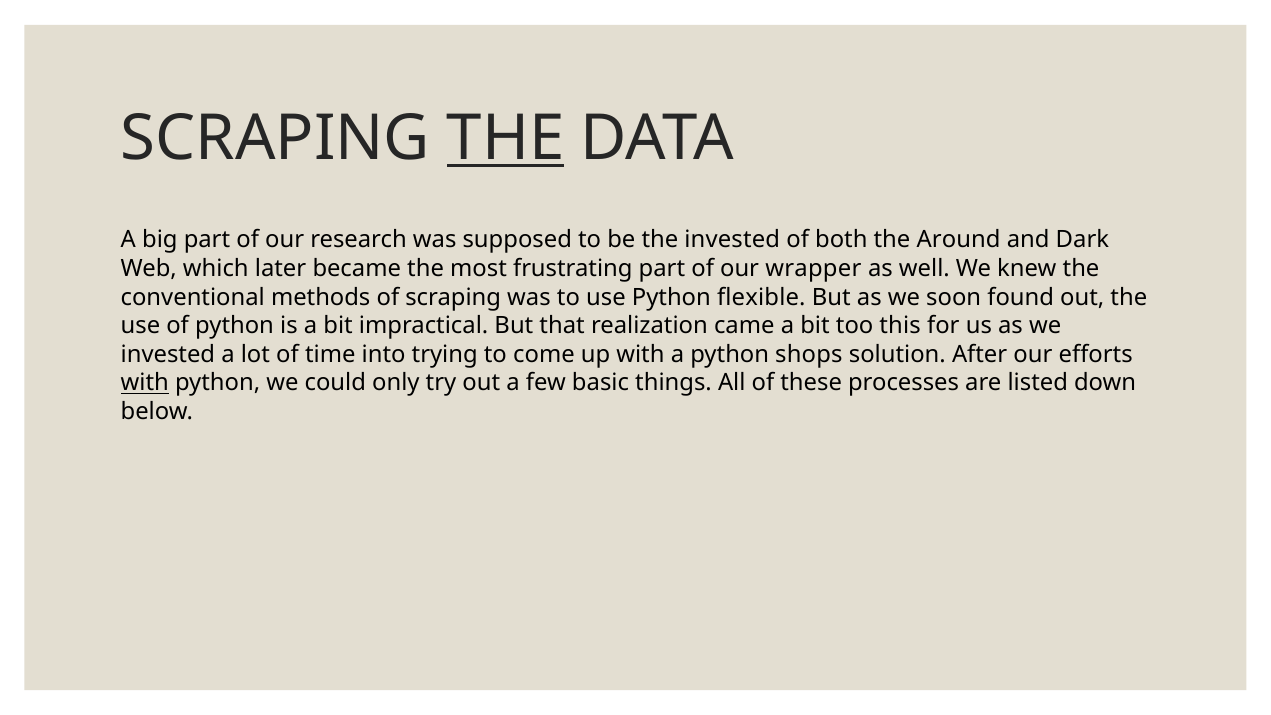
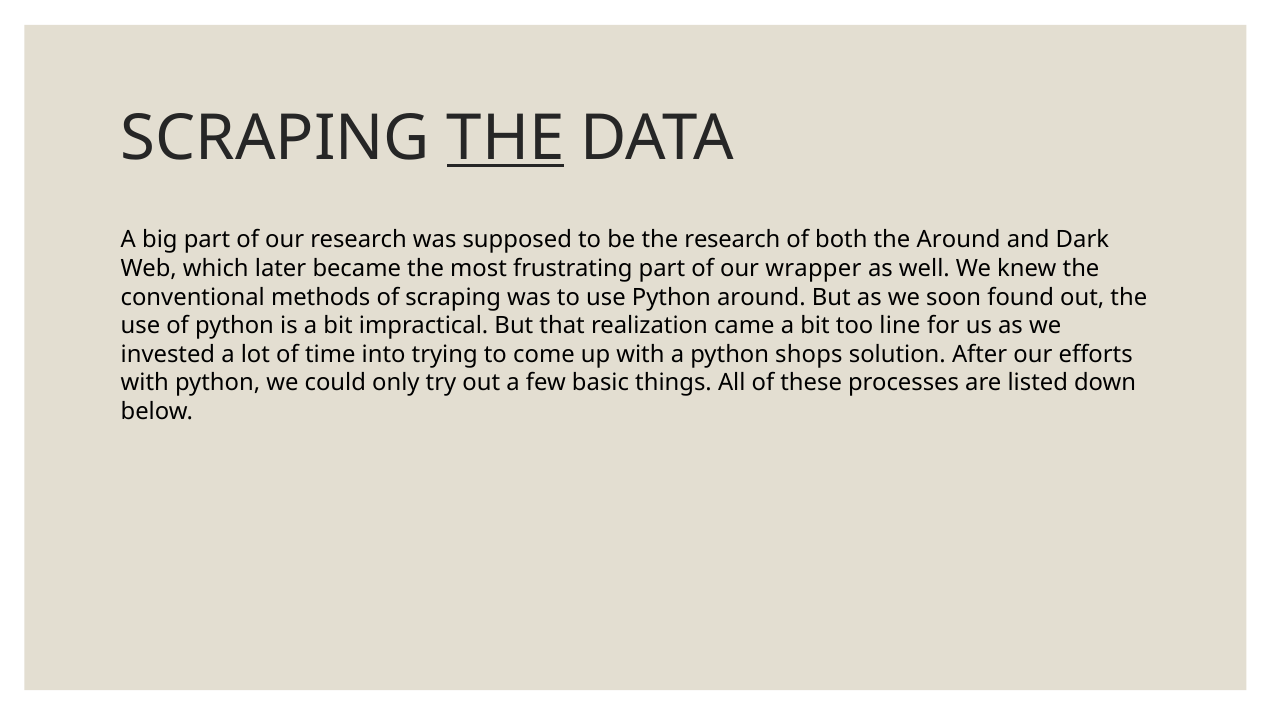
the invested: invested -> research
Python flexible: flexible -> around
this: this -> line
with at (145, 383) underline: present -> none
